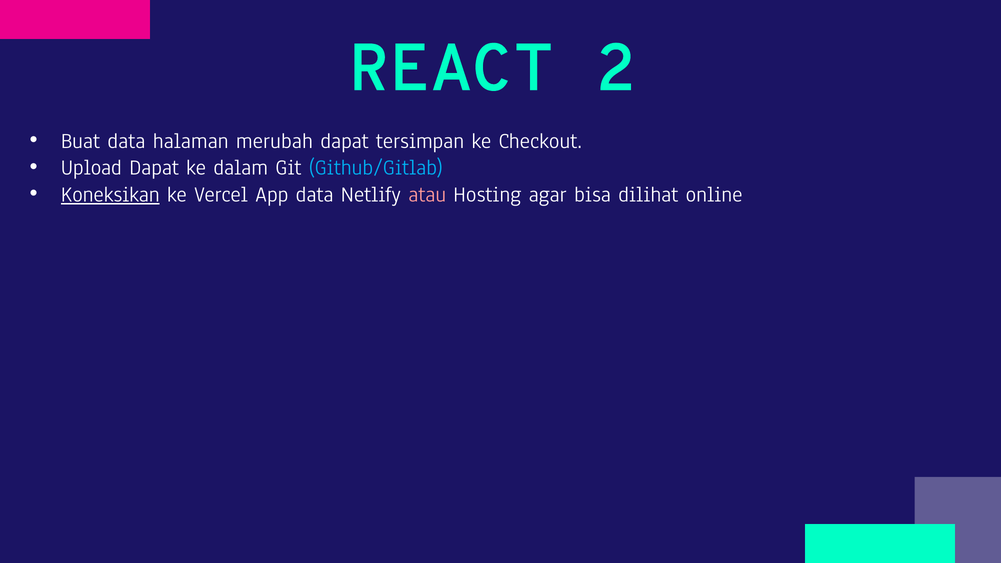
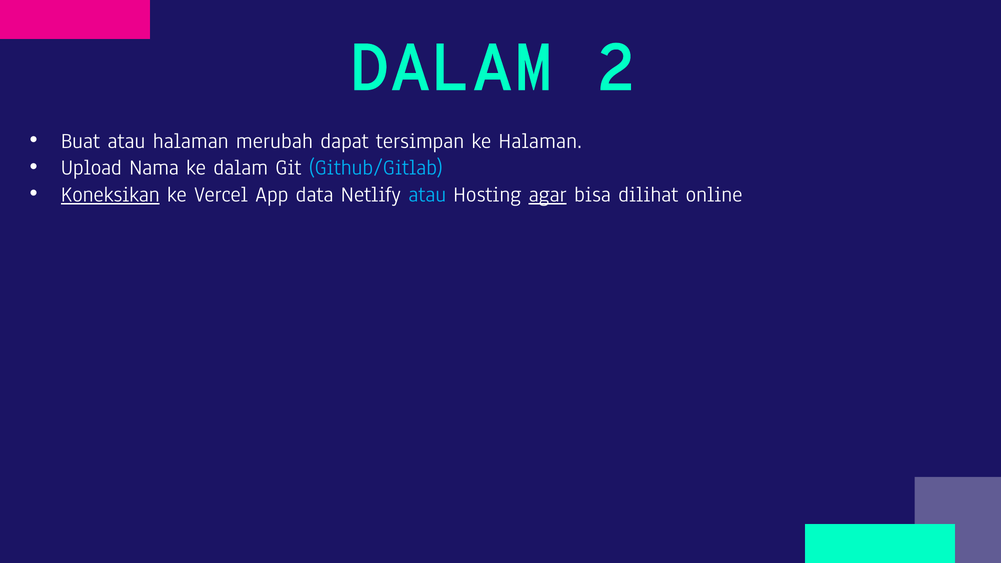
REACT at (451, 68): REACT -> DALAM
Buat data: data -> atau
ke Checkout: Checkout -> Halaman
Upload Dapat: Dapat -> Nama
atau at (427, 194) colour: pink -> light blue
agar underline: none -> present
